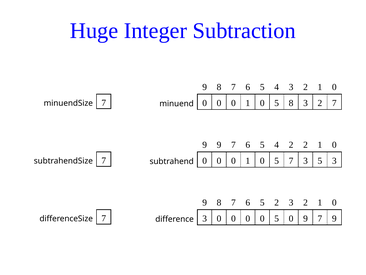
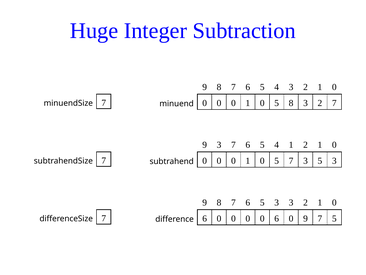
9 9: 9 -> 3
4 2: 2 -> 1
6 5 2: 2 -> 3
difference 3: 3 -> 6
0 0 5: 5 -> 6
9 7 9: 9 -> 5
